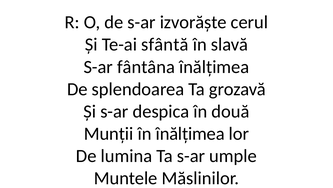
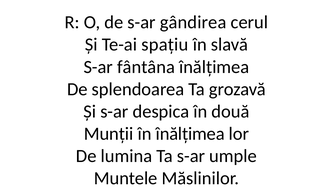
izvorăște: izvorăște -> gândirea
sfântă: sfântă -> spațiu
